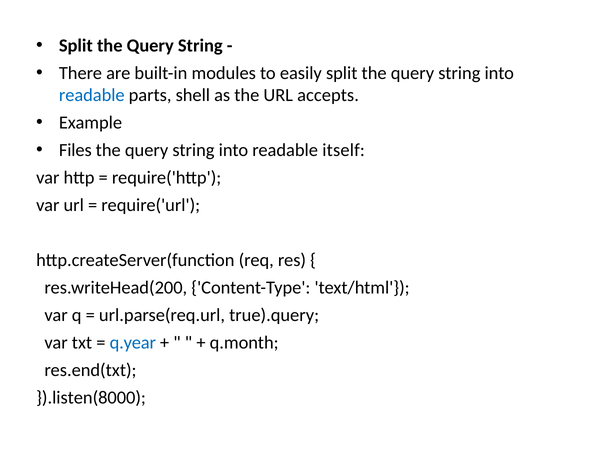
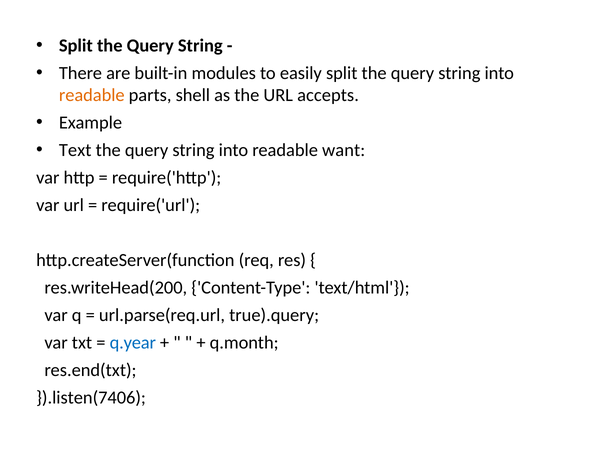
readable at (92, 95) colour: blue -> orange
Files: Files -> Text
itself: itself -> want
}).listen(8000: }).listen(8000 -> }).listen(7406
